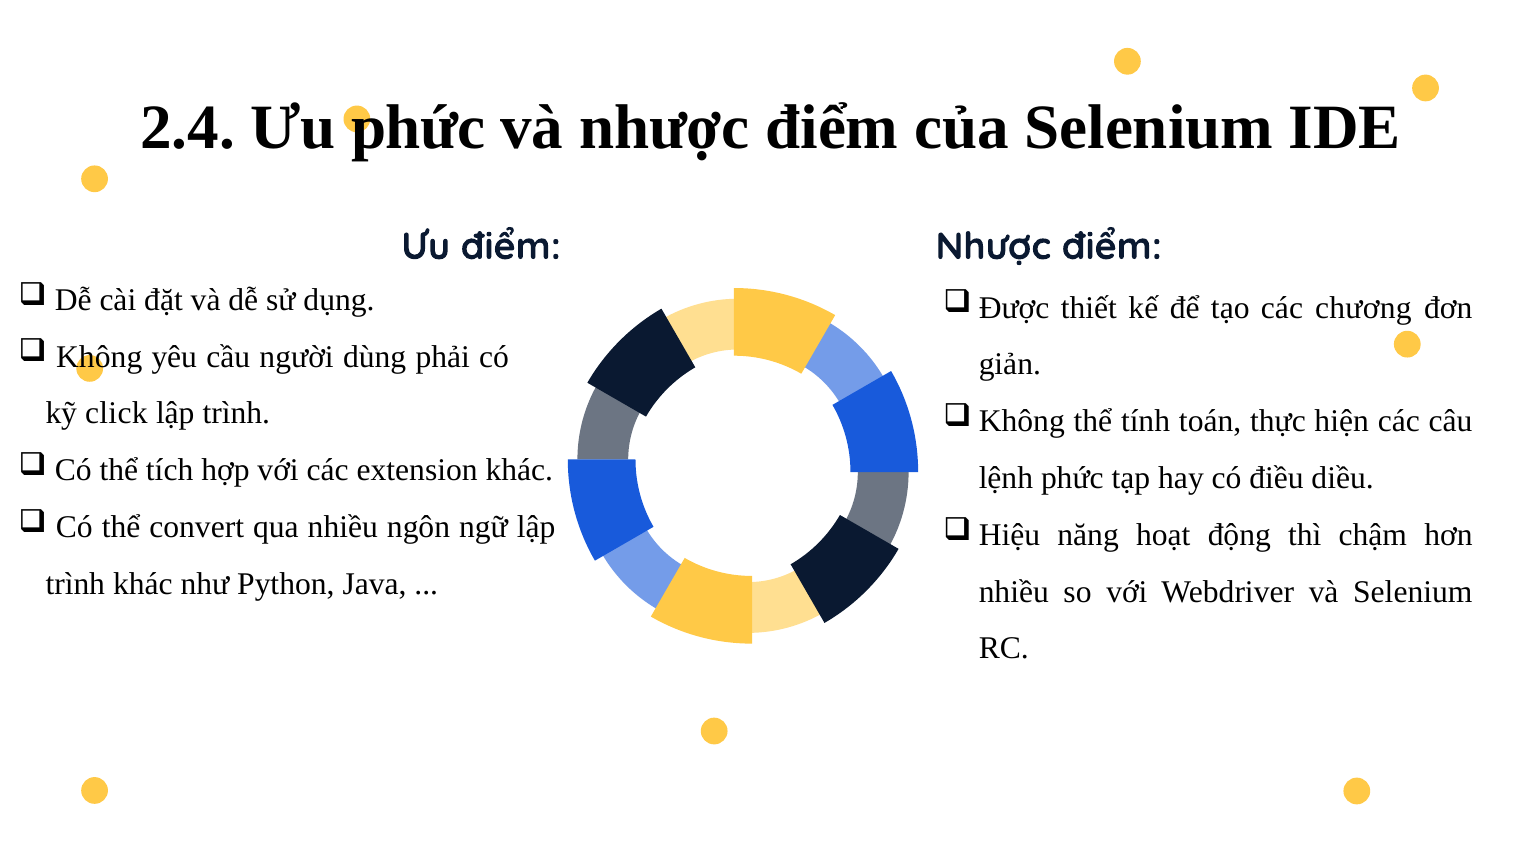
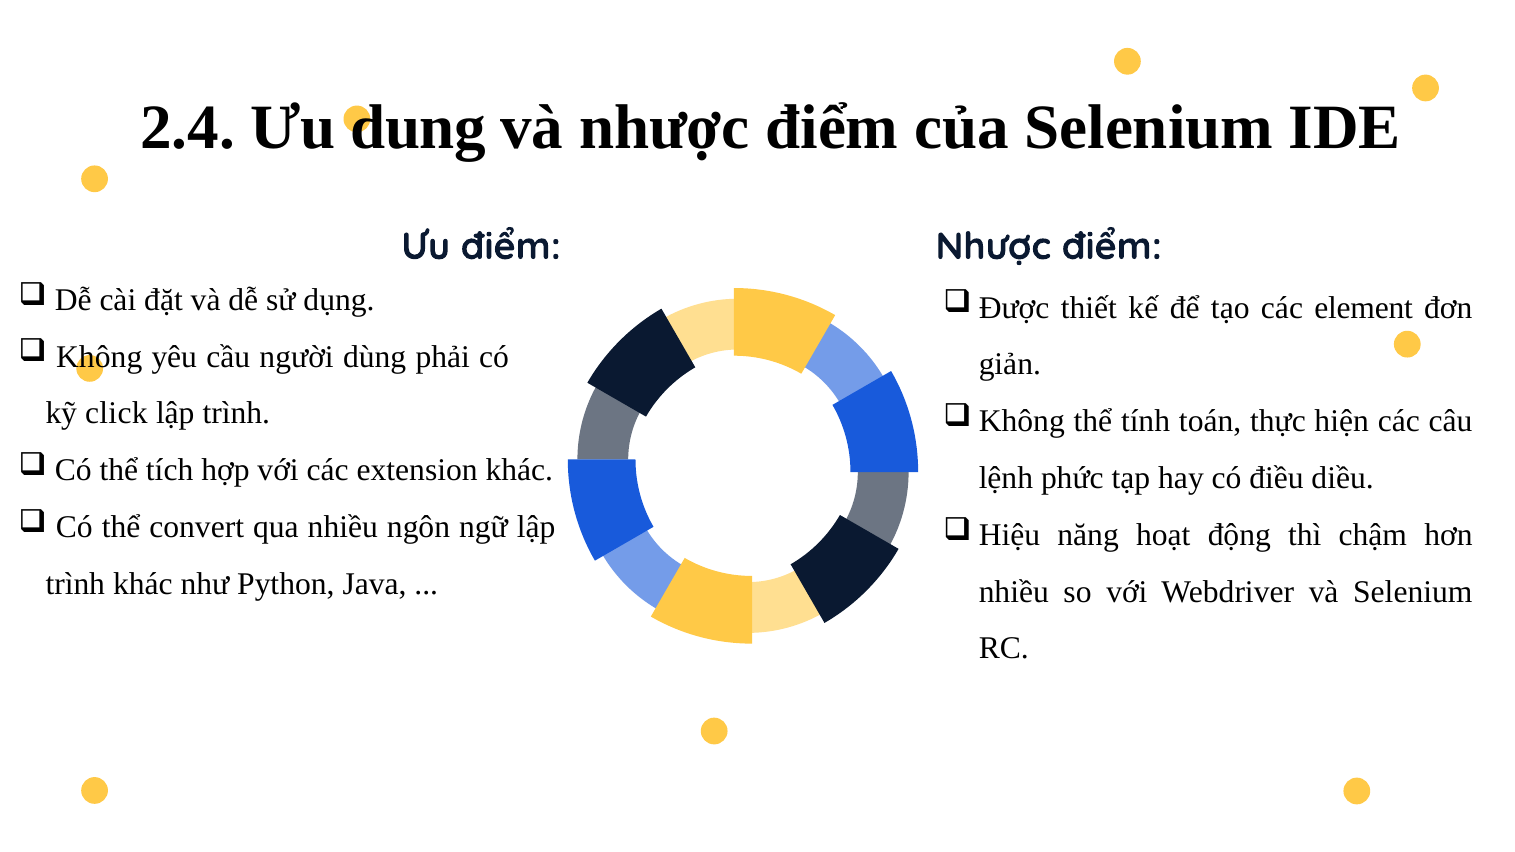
Ưu phức: phức -> dung
chương: chương -> element
